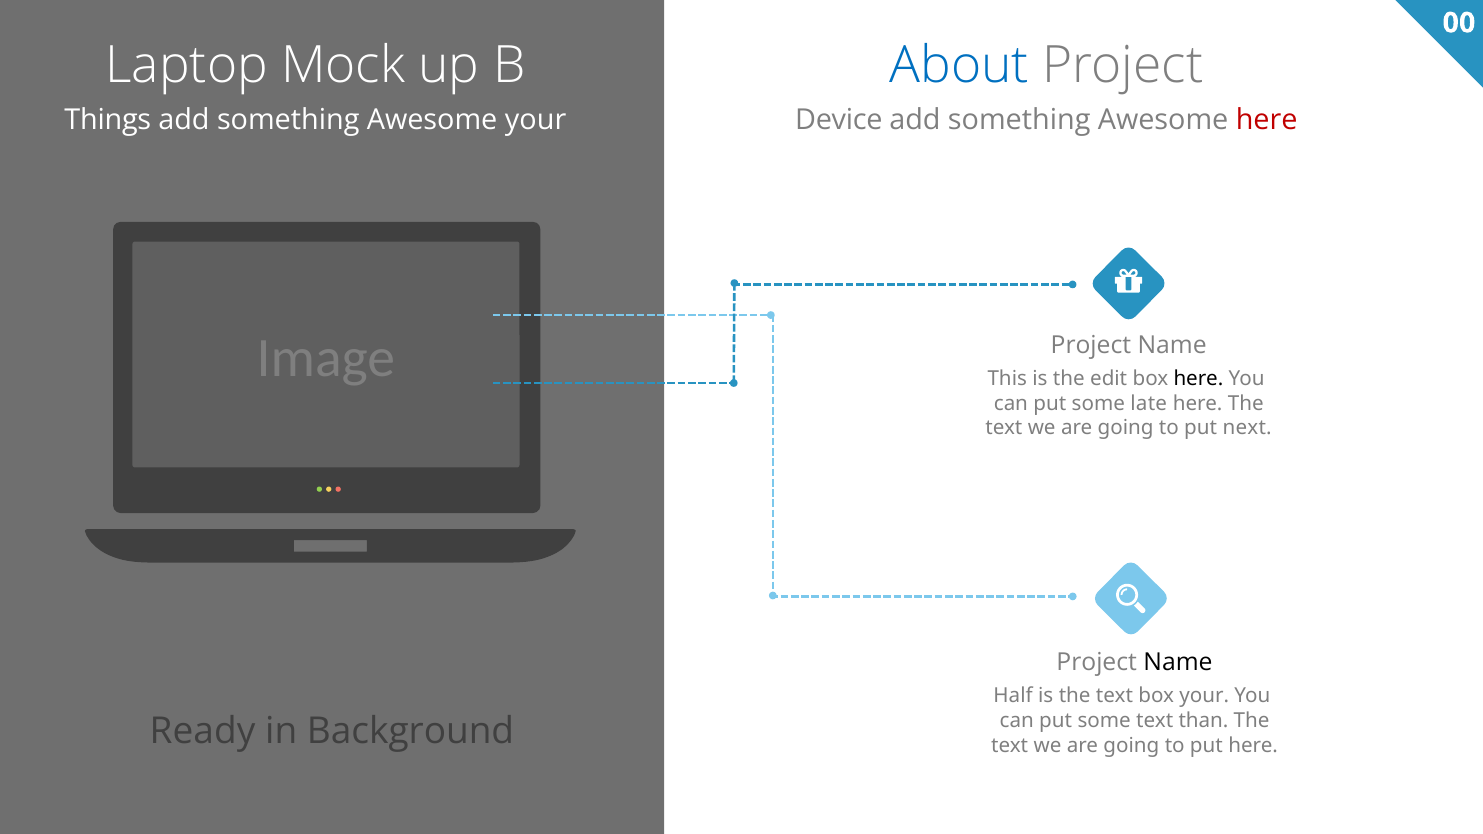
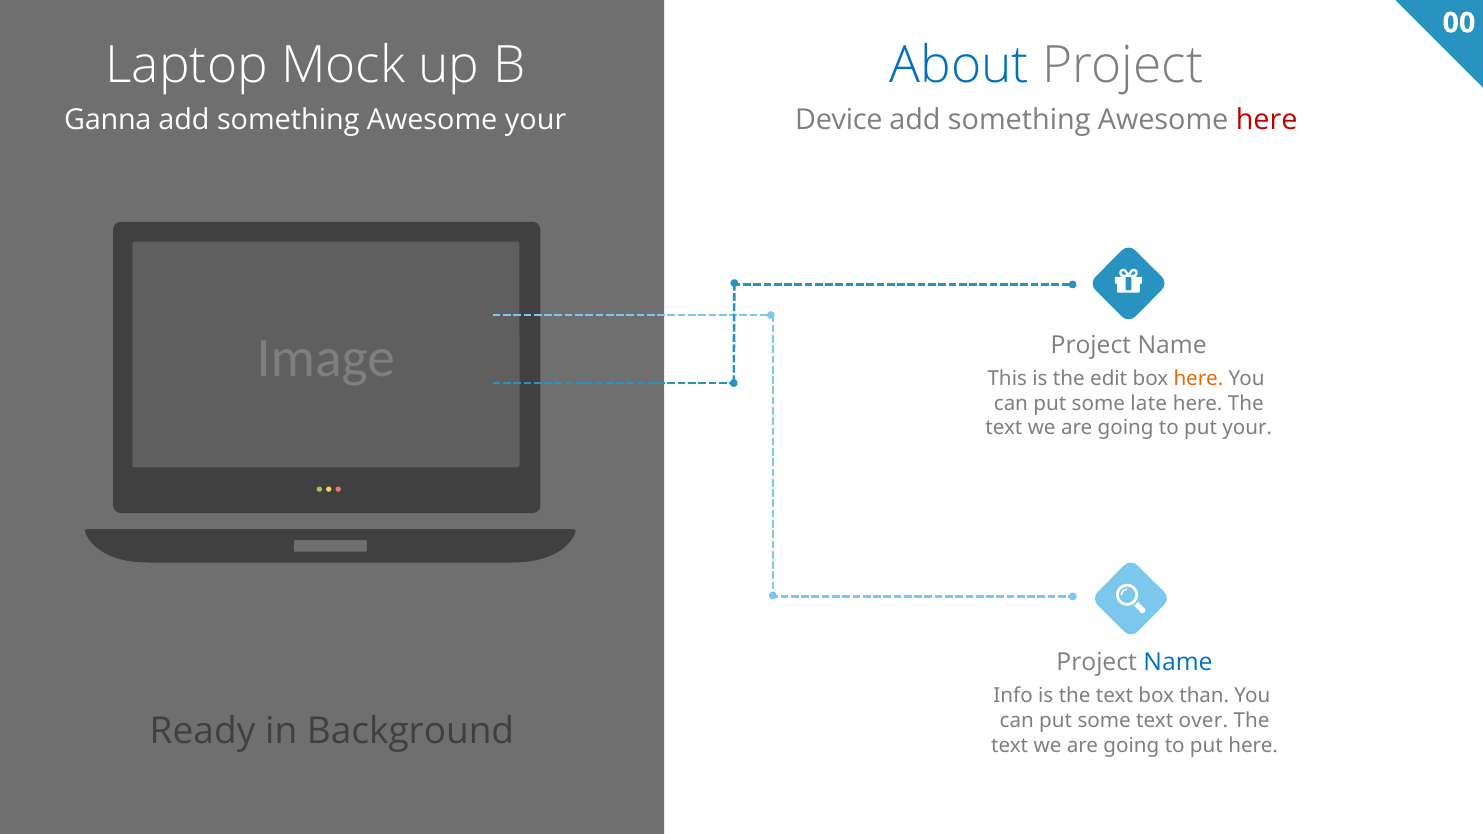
Things: Things -> Ganna
here at (1198, 379) colour: black -> orange
put next: next -> your
Name at (1178, 662) colour: black -> blue
Half: Half -> Info
box your: your -> than
than: than -> over
